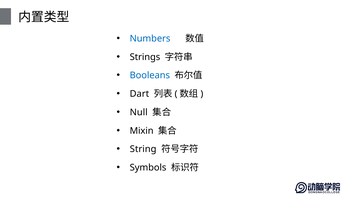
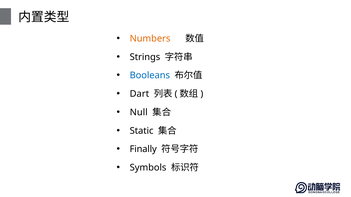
Numbers colour: blue -> orange
Mixin: Mixin -> Static
String: String -> Finally
